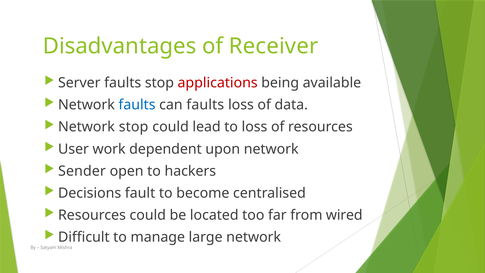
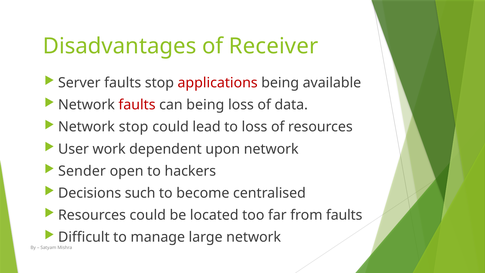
faults at (137, 105) colour: blue -> red
can faults: faults -> being
fault: fault -> such
from wired: wired -> faults
